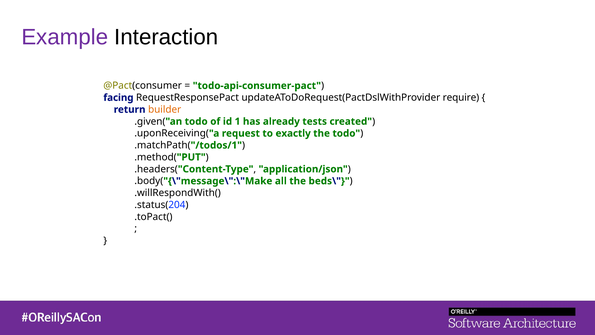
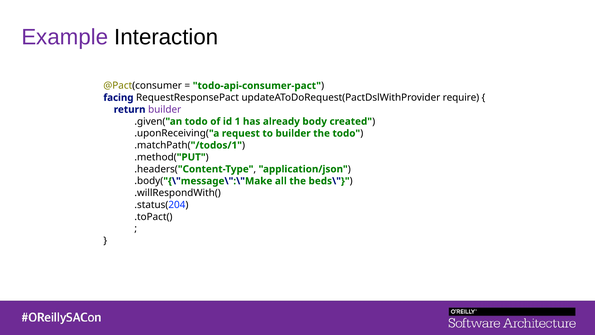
builder at (165, 109) colour: orange -> purple
tests: tests -> body
to exactly: exactly -> builder
